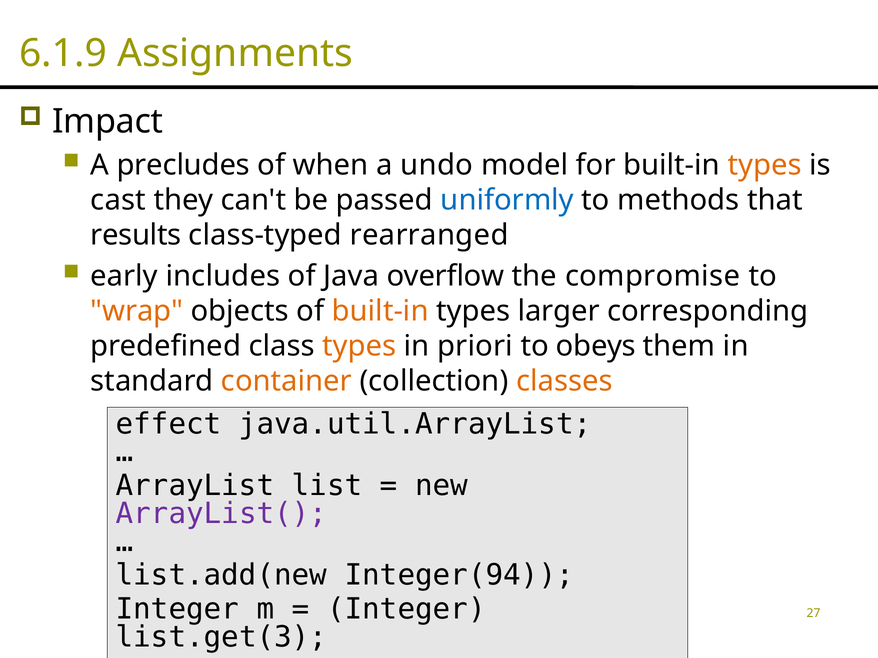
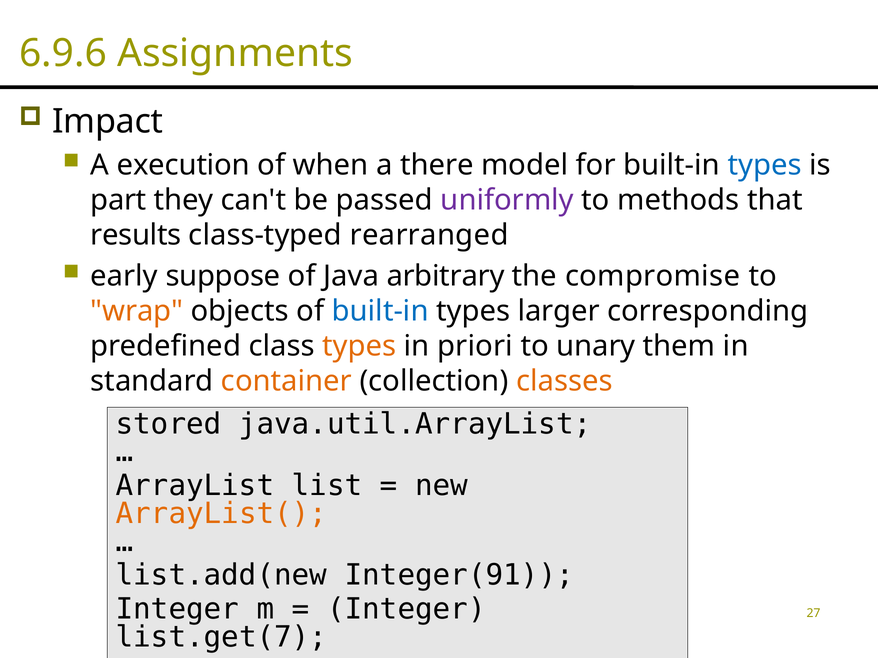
6.1.9: 6.1.9 -> 6.9.6
precludes: precludes -> execution
undo: undo -> there
types at (765, 165) colour: orange -> blue
cast: cast -> part
uniformly colour: blue -> purple
includes: includes -> suppose
overflow: overflow -> arbitrary
built-in at (380, 311) colour: orange -> blue
obeys: obeys -> unary
effect: effect -> stored
ArrayList( colour: purple -> orange
Integer(94: Integer(94 -> Integer(91
list.get(3: list.get(3 -> list.get(7
